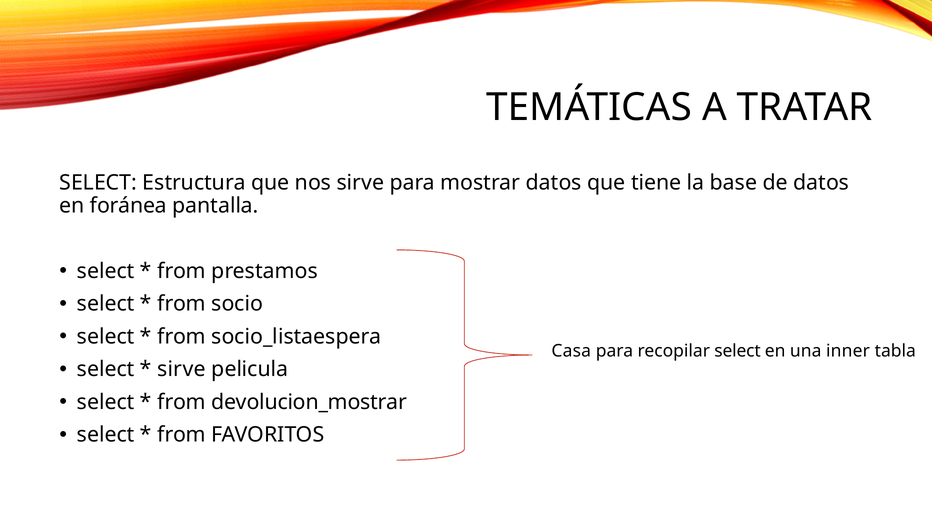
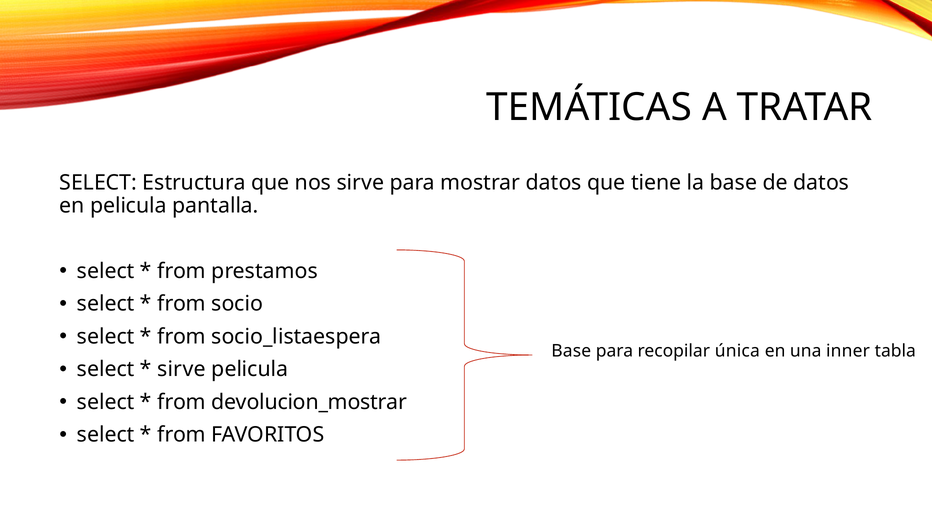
en foránea: foránea -> pelicula
Casa at (571, 351): Casa -> Base
recopilar select: select -> única
